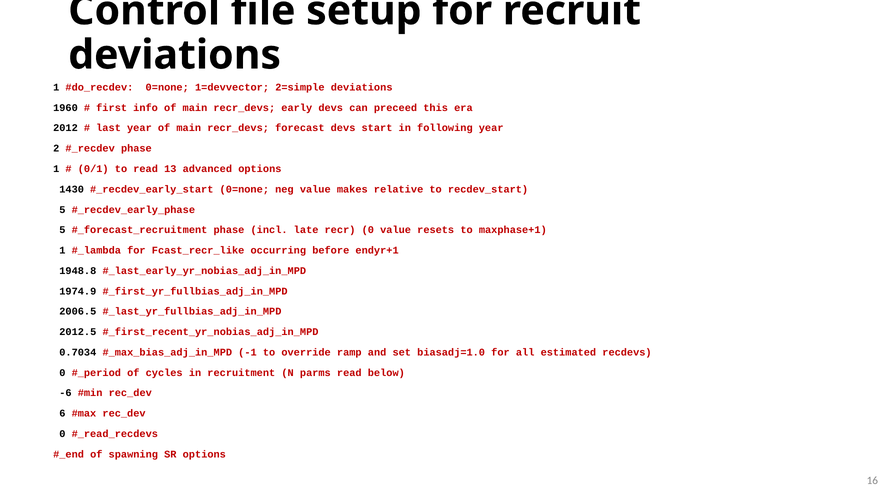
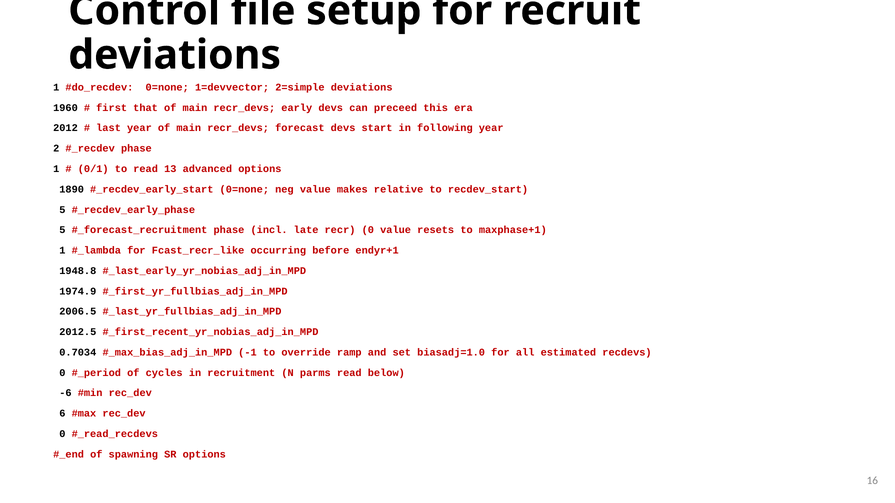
info: info -> that
1430: 1430 -> 1890
